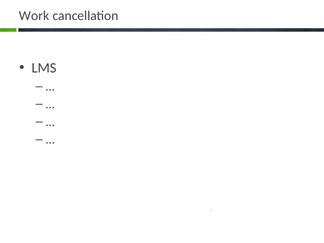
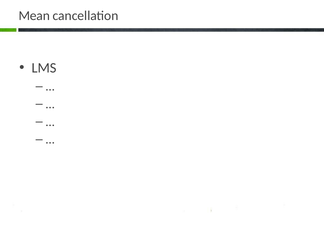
Work: Work -> Mean
